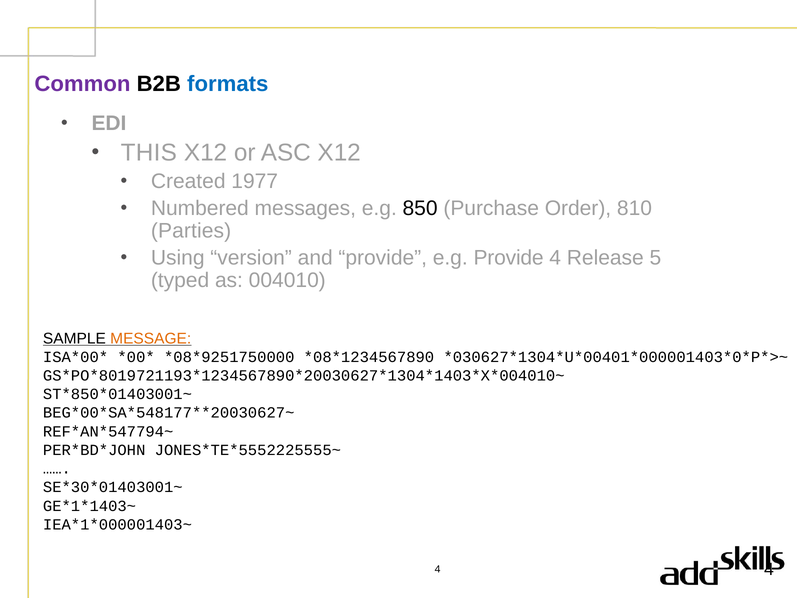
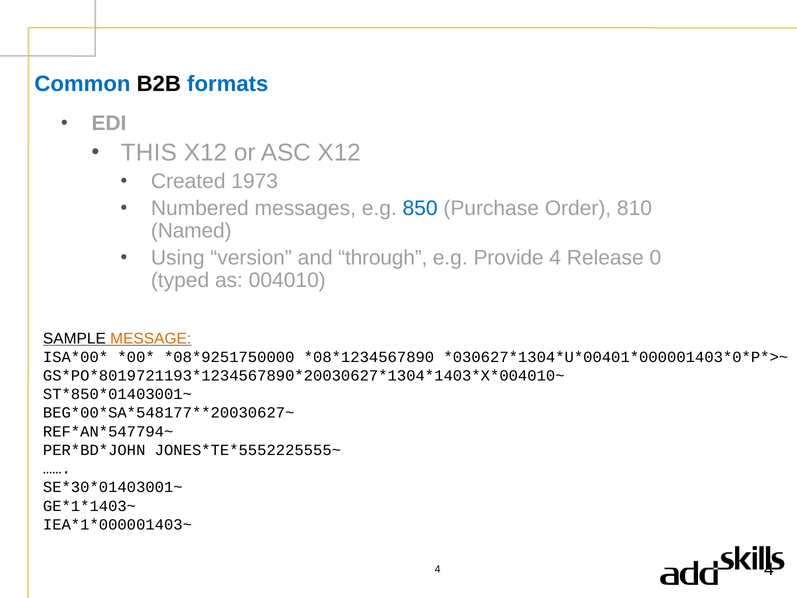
Common colour: purple -> blue
1977: 1977 -> 1973
850 colour: black -> blue
Parties: Parties -> Named
and provide: provide -> through
5: 5 -> 0
